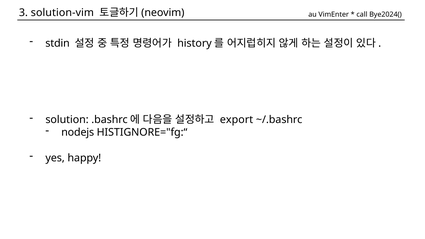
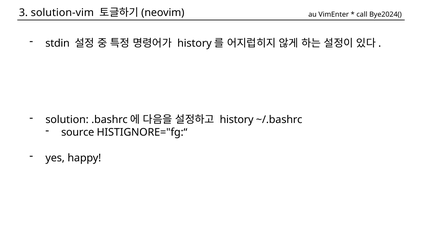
export at (237, 120): export -> history
nodejs: nodejs -> source
